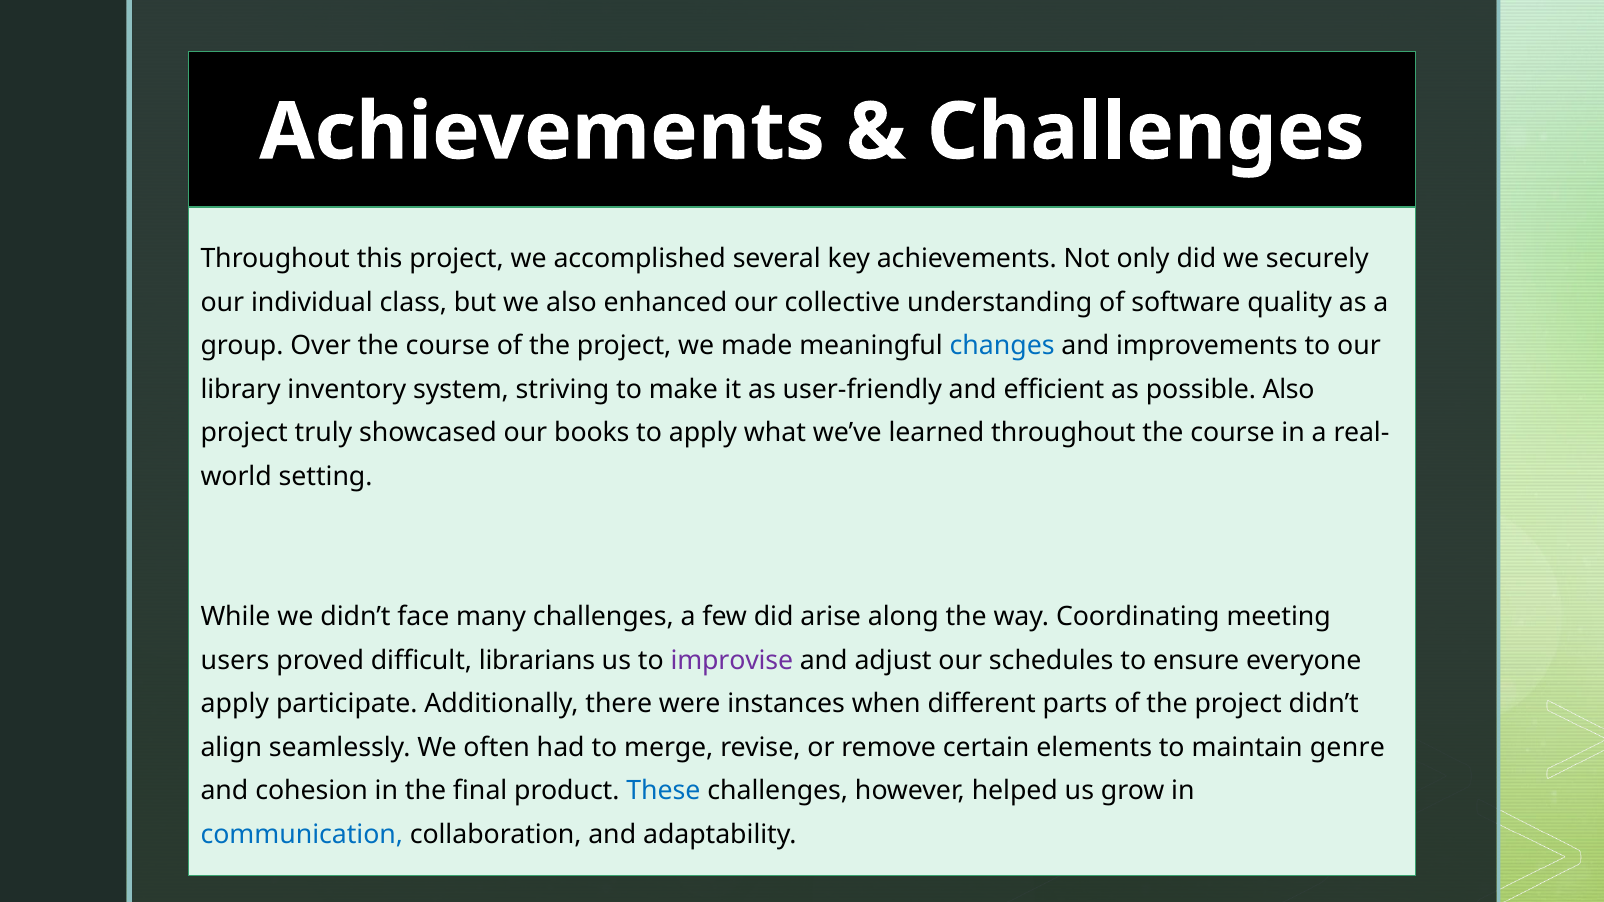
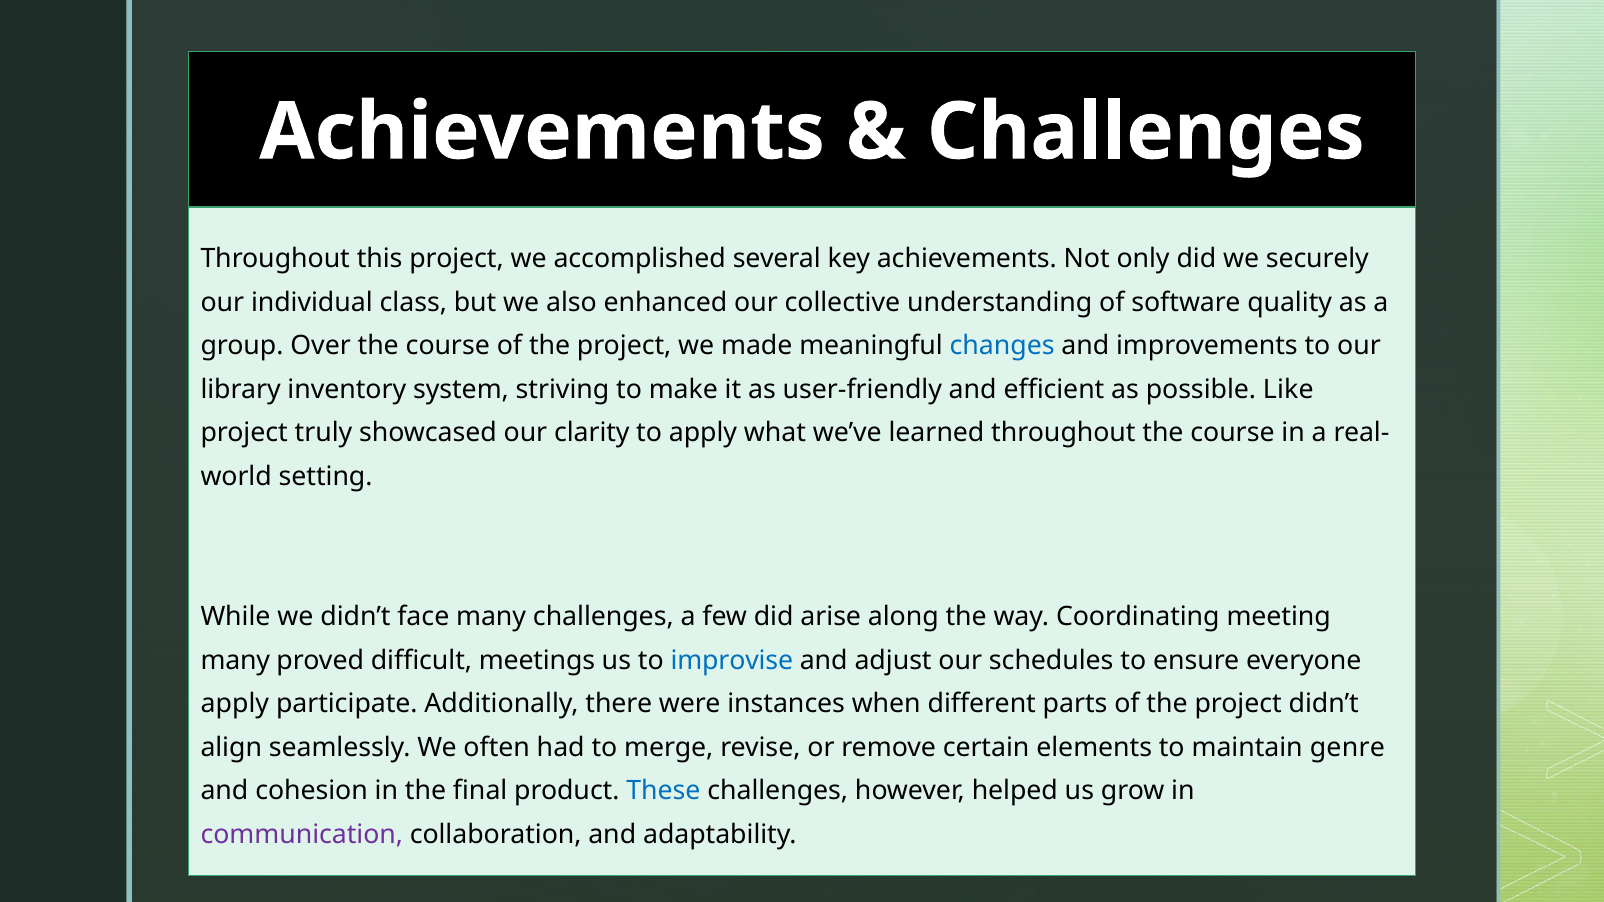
possible Also: Also -> Like
books: books -> clarity
users at (235, 661): users -> many
librarians: librarians -> meetings
improvise colour: purple -> blue
communication colour: blue -> purple
